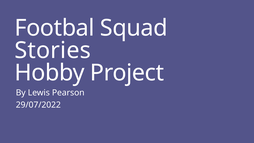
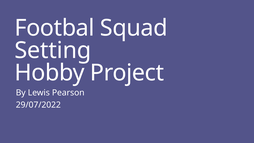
Stories: Stories -> Setting
